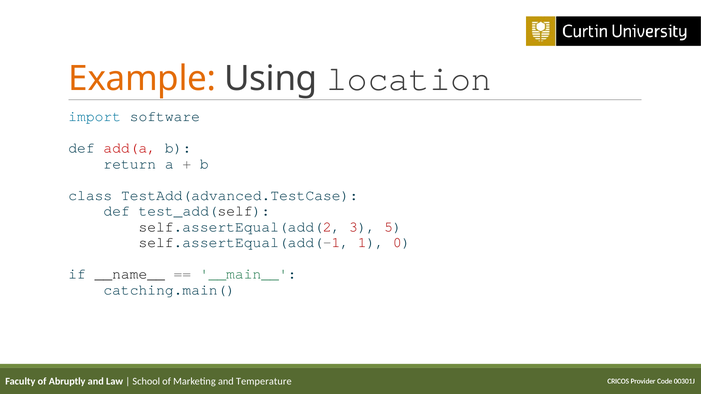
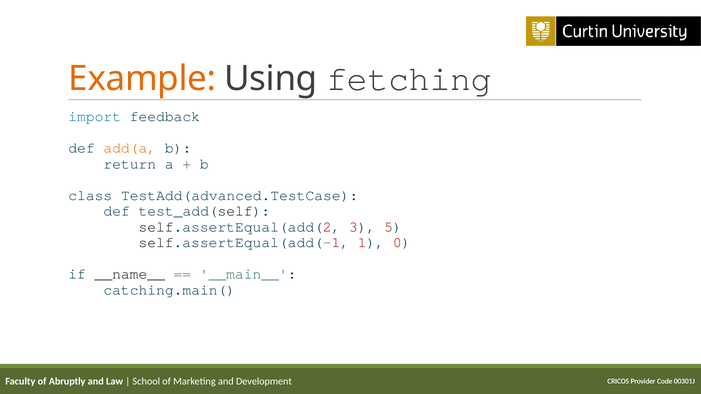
location: location -> fetching
software: software -> feedback
add(a colour: red -> orange
Temperature: Temperature -> Development
